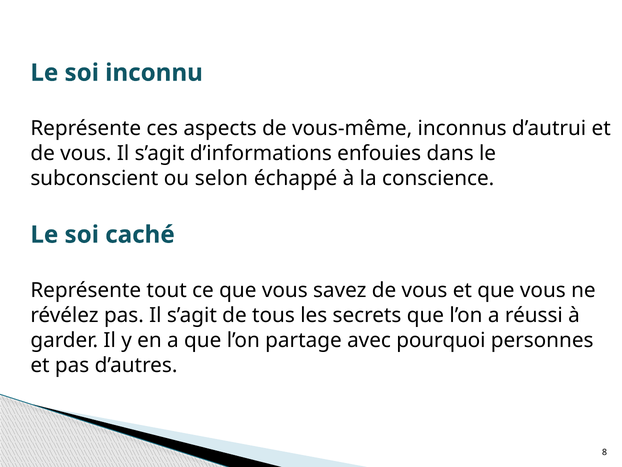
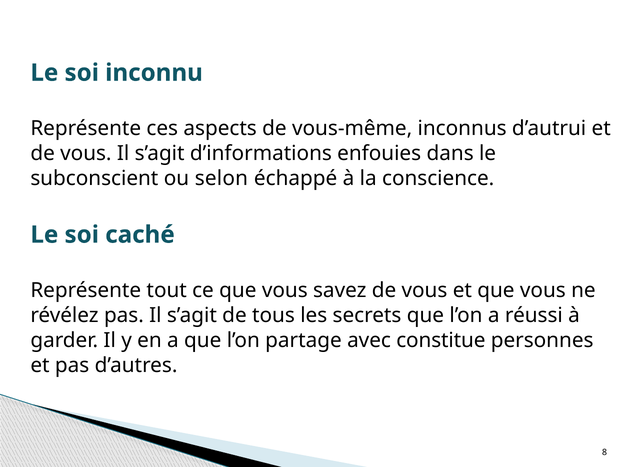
pourquoi: pourquoi -> constitue
